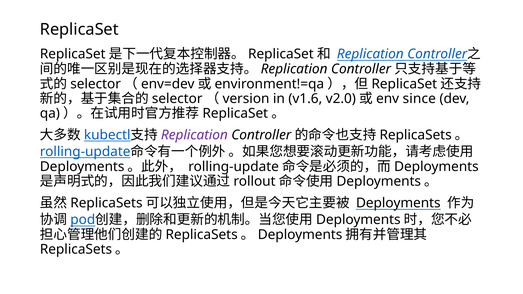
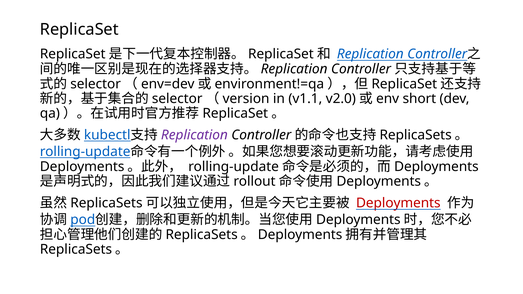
v1.6: v1.6 -> v1.1
since: since -> short
Deployments at (398, 203) colour: black -> red
